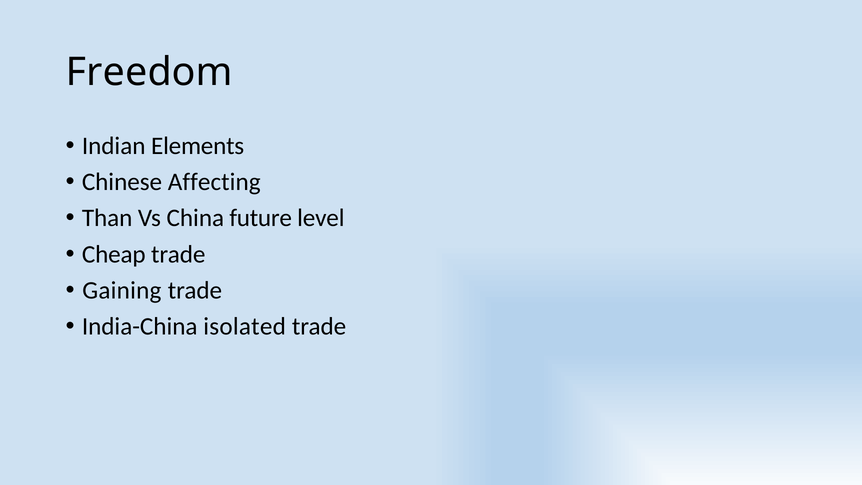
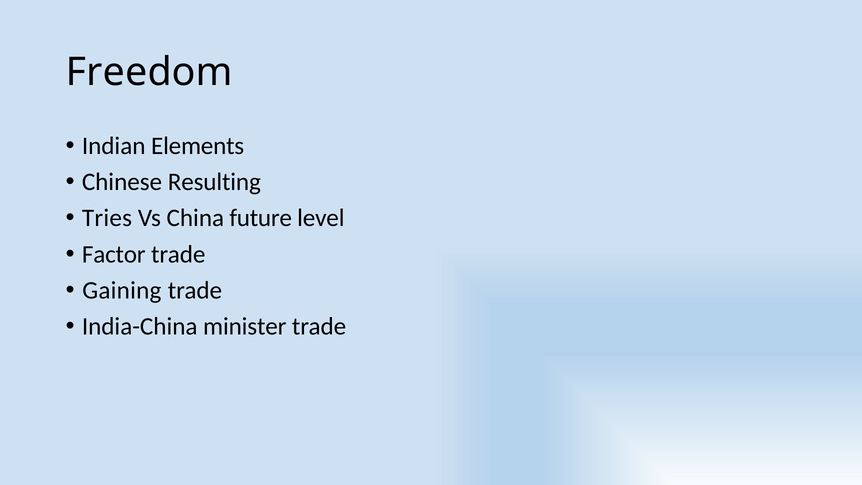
Affecting: Affecting -> Resulting
Than: Than -> Tries
Cheap: Cheap -> Factor
isolated: isolated -> minister
